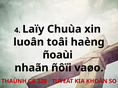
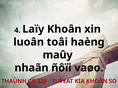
Laïy Chuùa: Chuùa -> Khoân
ñoaùi: ñoaùi -> maûy
